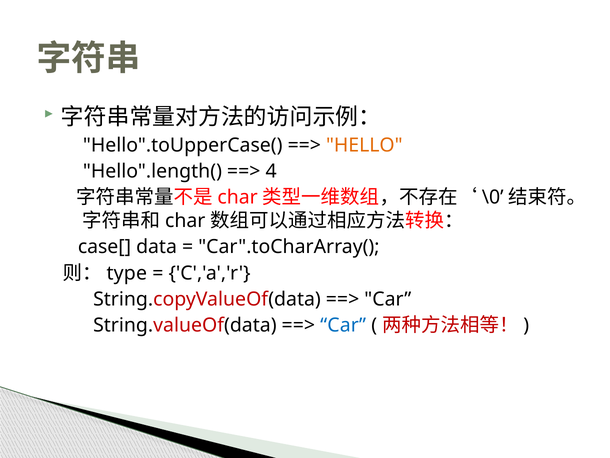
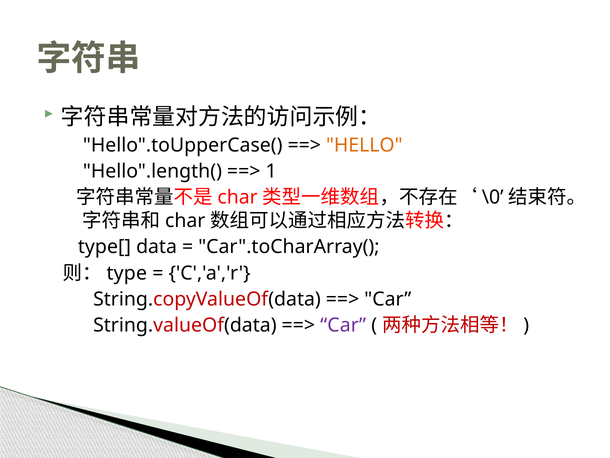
4: 4 -> 1
case[: case[ -> type[
Car at (343, 325) colour: blue -> purple
